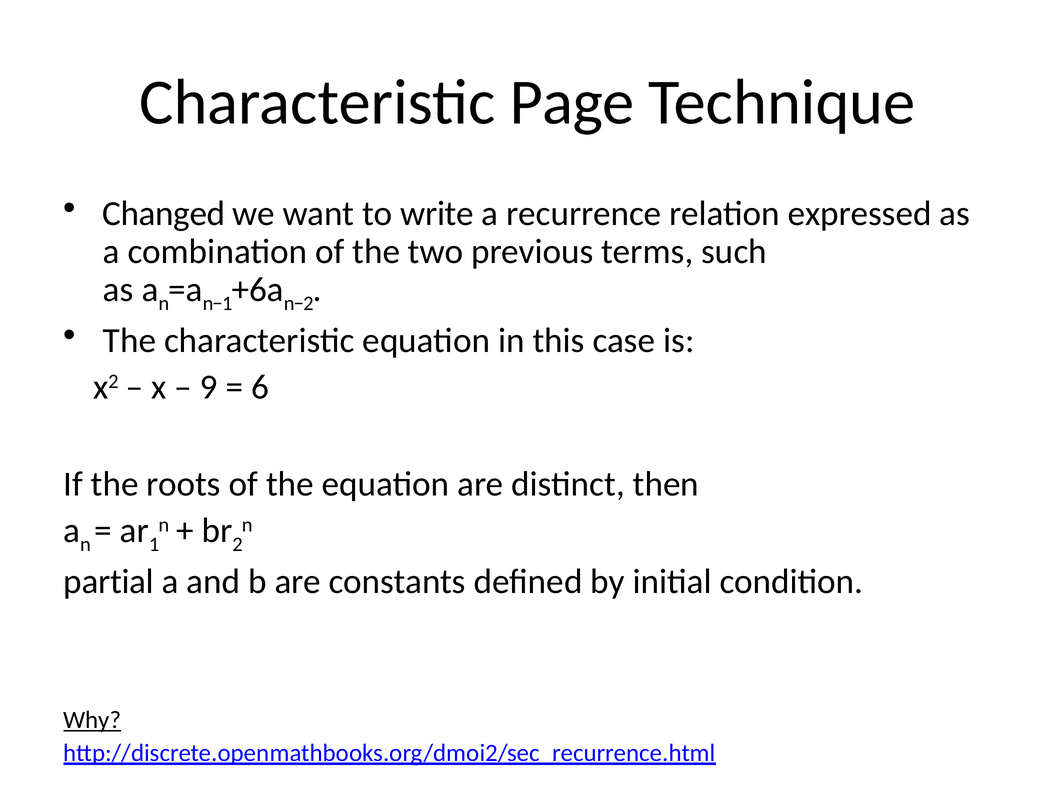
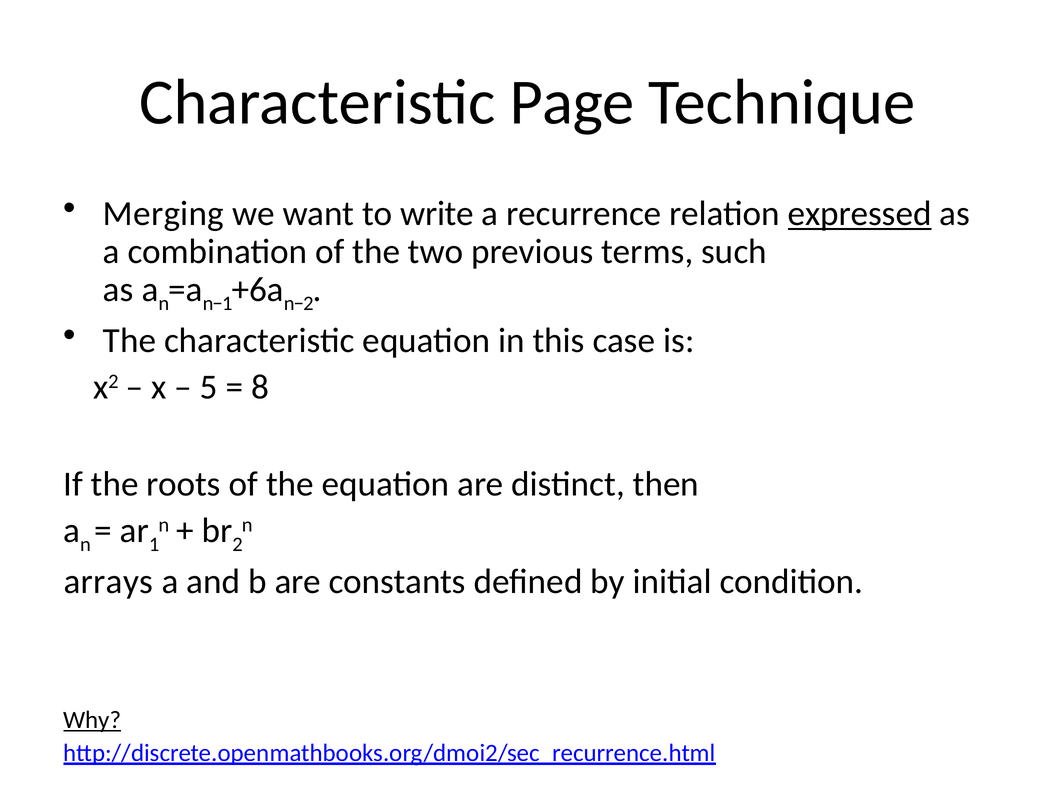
Changed: Changed -> Merging
expressed underline: none -> present
9: 9 -> 5
6: 6 -> 8
partial: partial -> arrays
